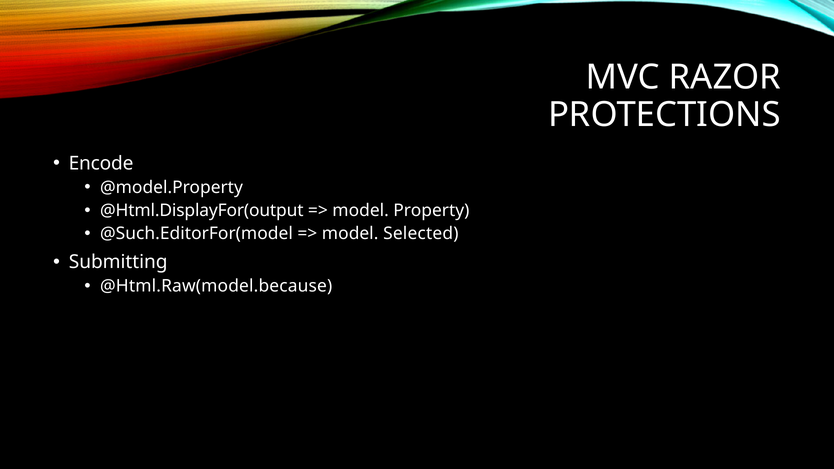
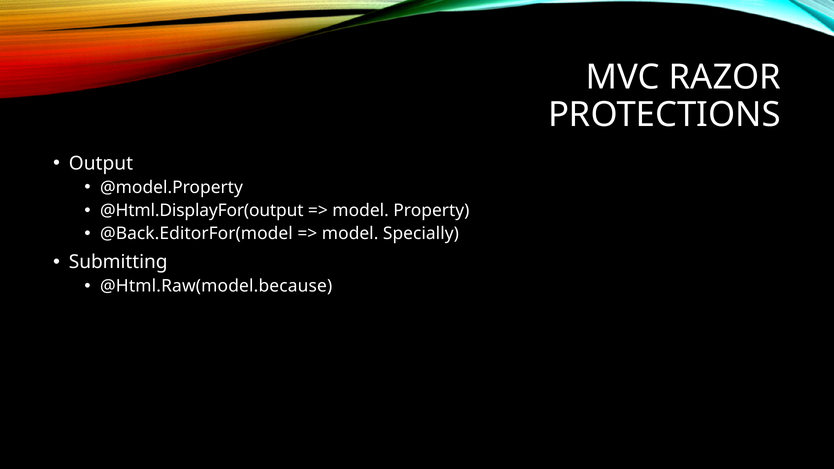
Encode: Encode -> Output
@Such.EditorFor(model: @Such.EditorFor(model -> @Back.EditorFor(model
Selected: Selected -> Specially
